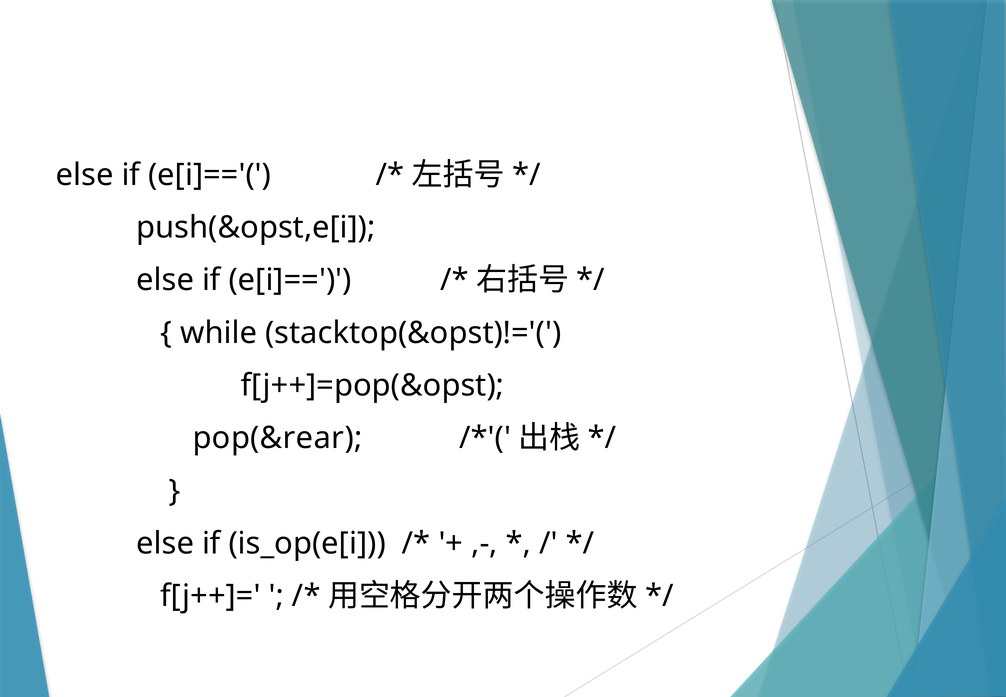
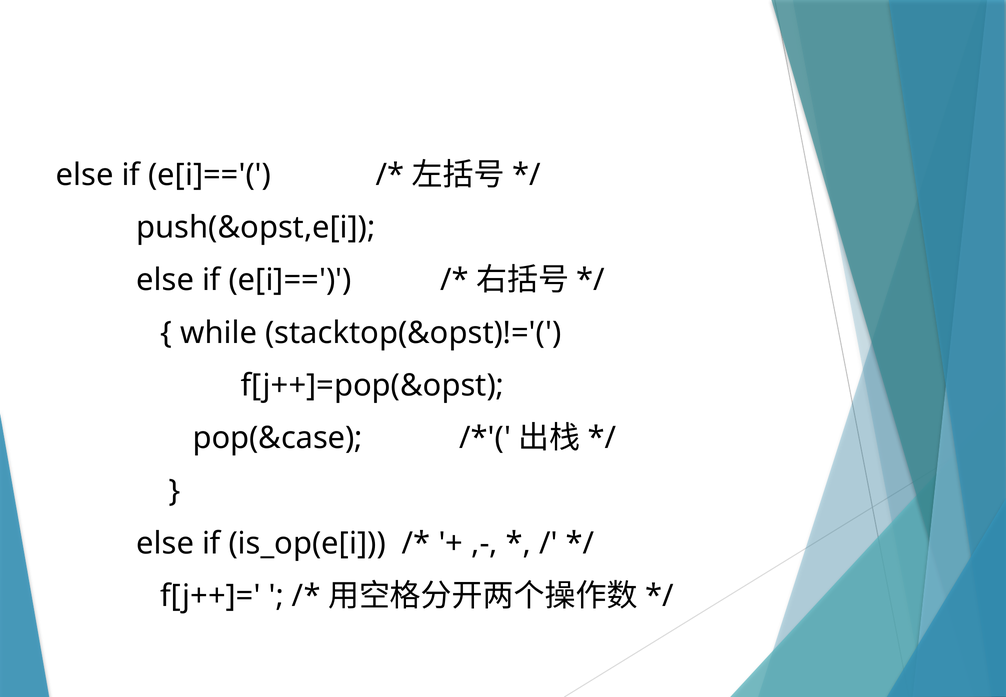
pop(&rear: pop(&rear -> pop(&case
